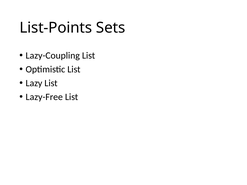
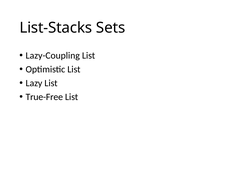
List-Points: List-Points -> List-Stacks
Lazy-Free: Lazy-Free -> True-Free
